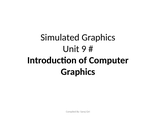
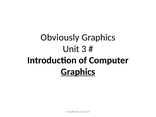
Simulated: Simulated -> Obviously
9: 9 -> 3
Graphics at (78, 72) underline: none -> present
